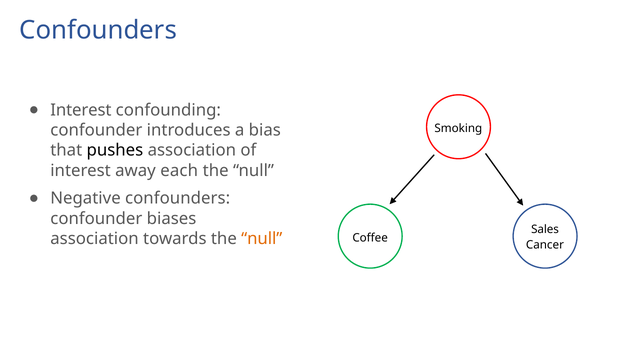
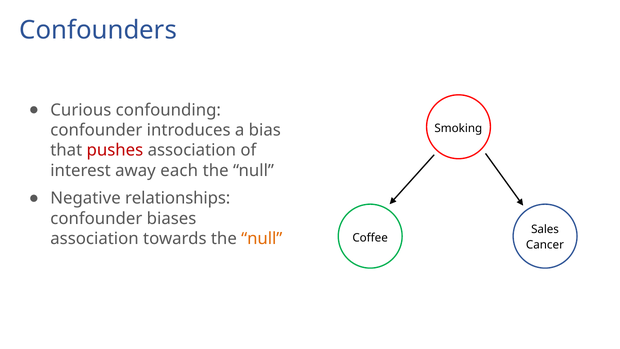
Interest at (81, 110): Interest -> Curious
pushes colour: black -> red
Negative confounders: confounders -> relationships
